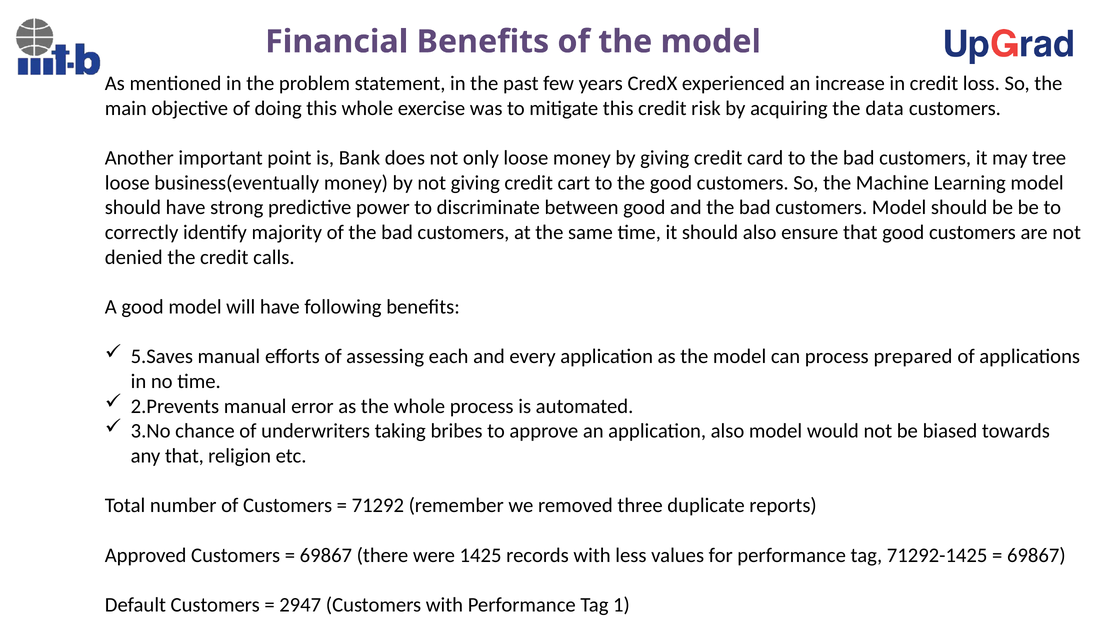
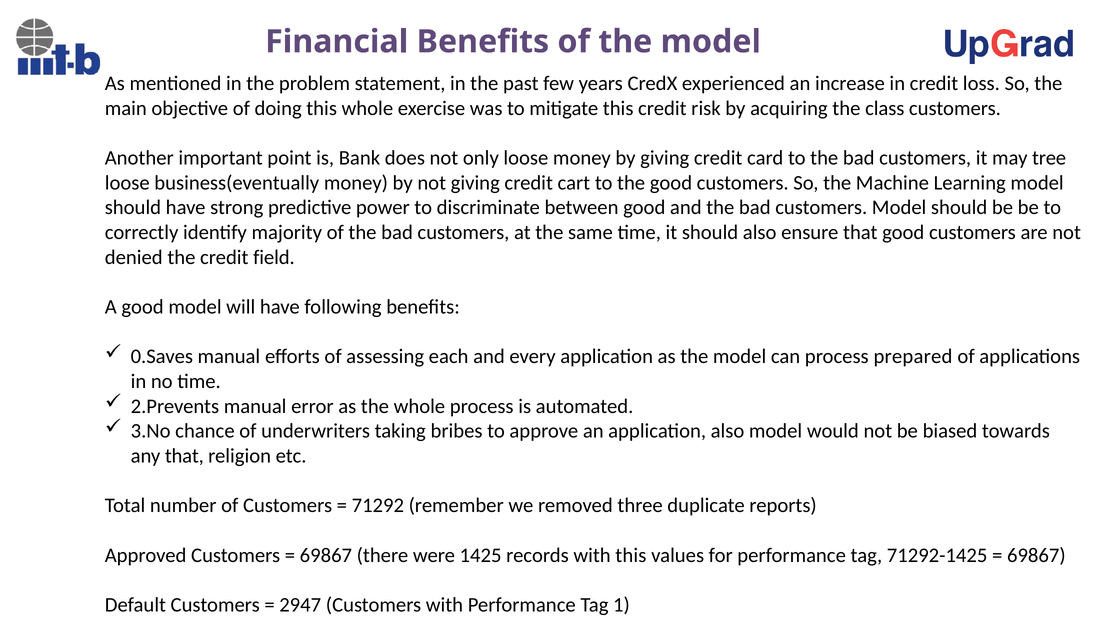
data: data -> class
calls: calls -> field
5.Saves: 5.Saves -> 0.Saves
with less: less -> this
